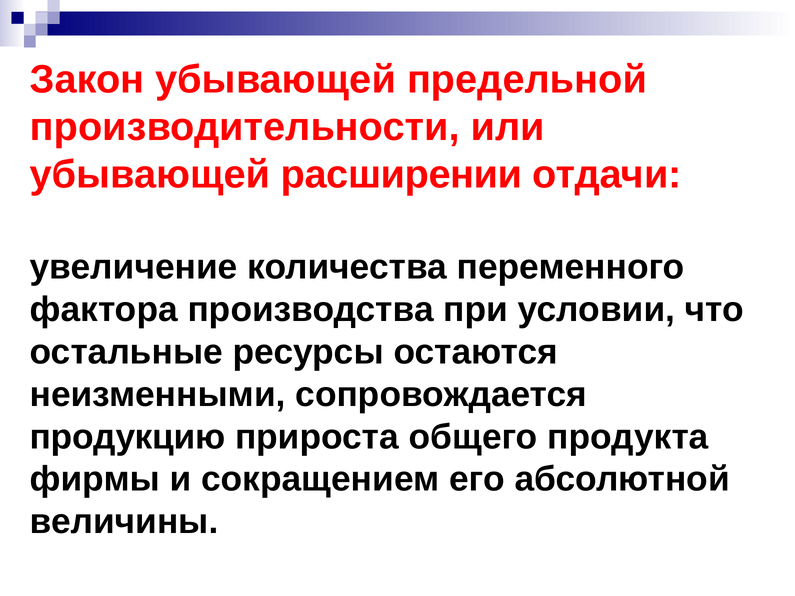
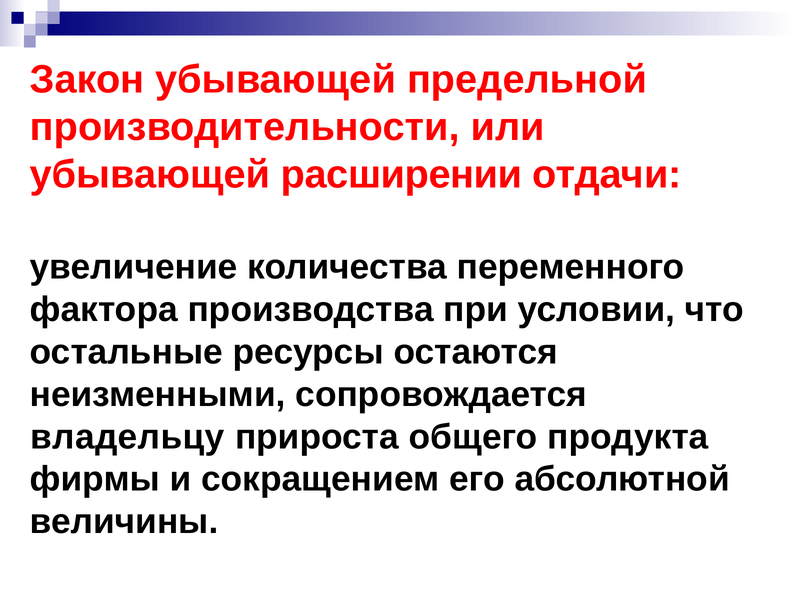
продукцию: продукцию -> владельцу
